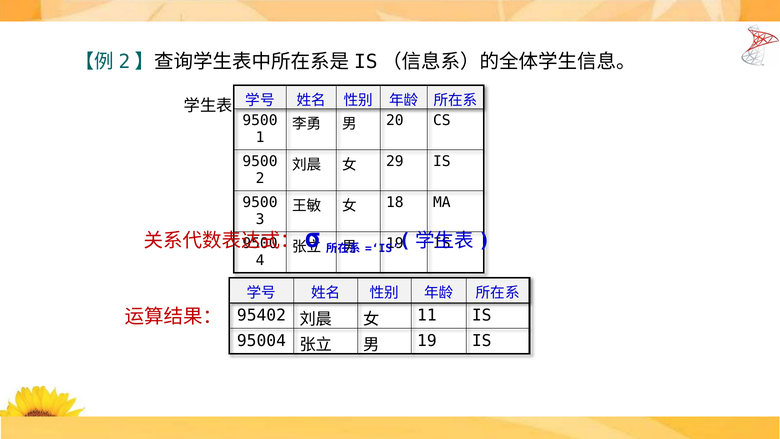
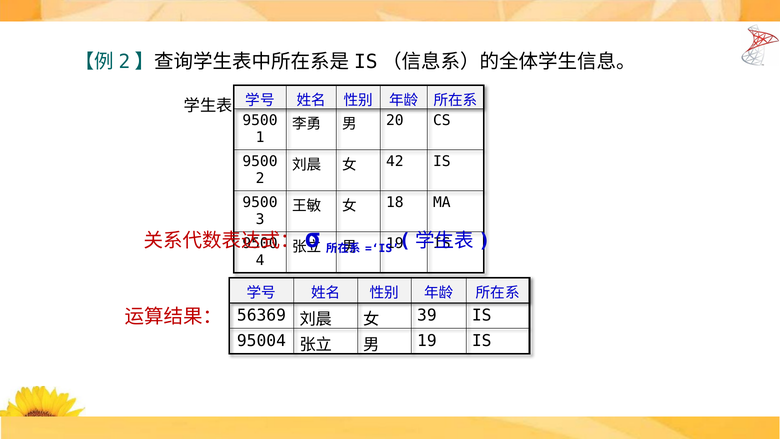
29: 29 -> 42
95402: 95402 -> 56369
11: 11 -> 39
